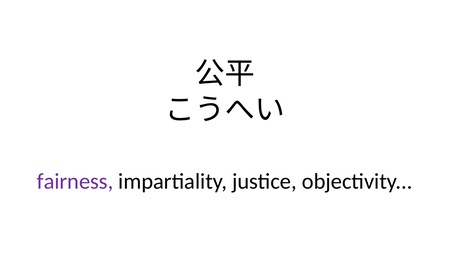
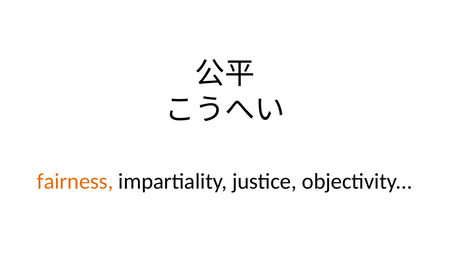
fairness colour: purple -> orange
